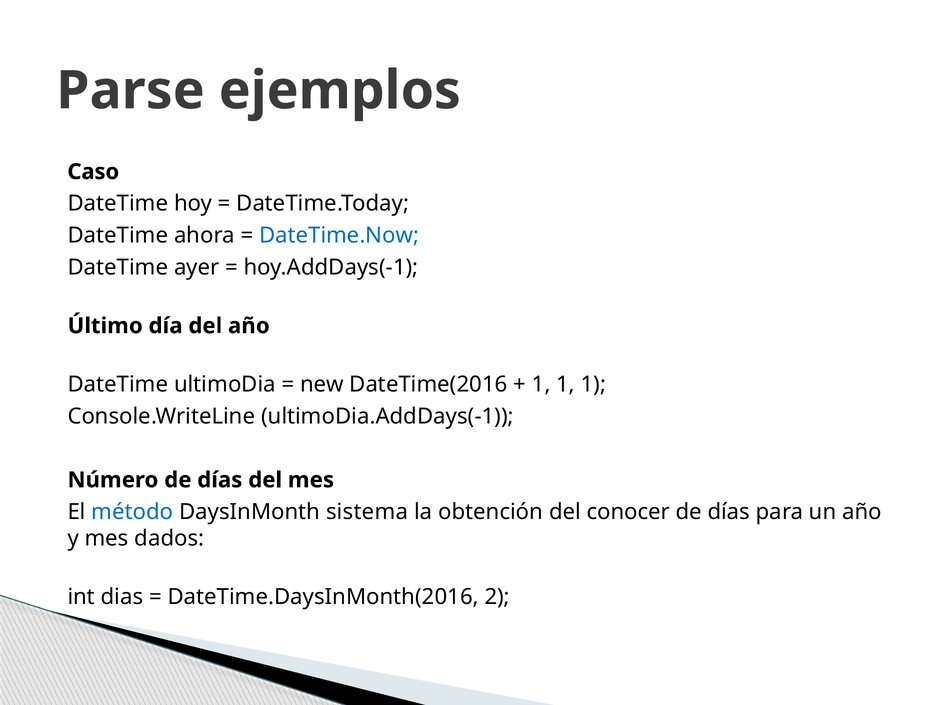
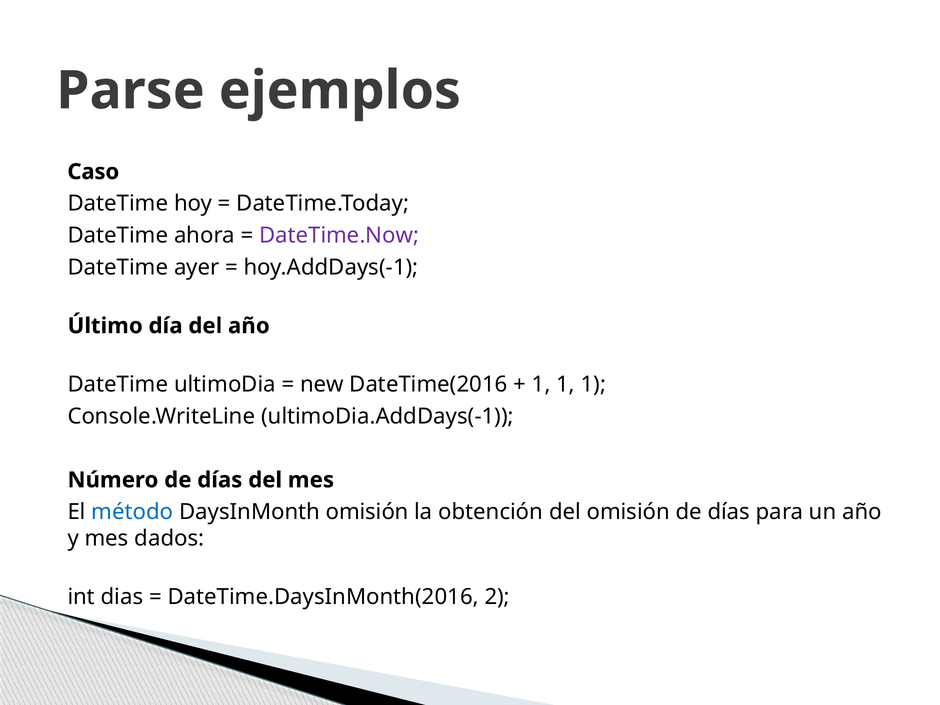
DateTime.Now colour: blue -> purple
DaysInMonth sistema: sistema -> omisión
del conocer: conocer -> omisión
